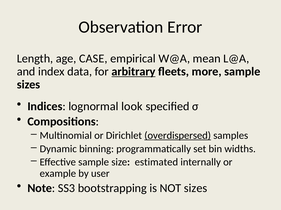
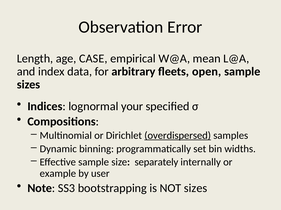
arbitrary underline: present -> none
more: more -> open
look: look -> your
estimated: estimated -> separately
